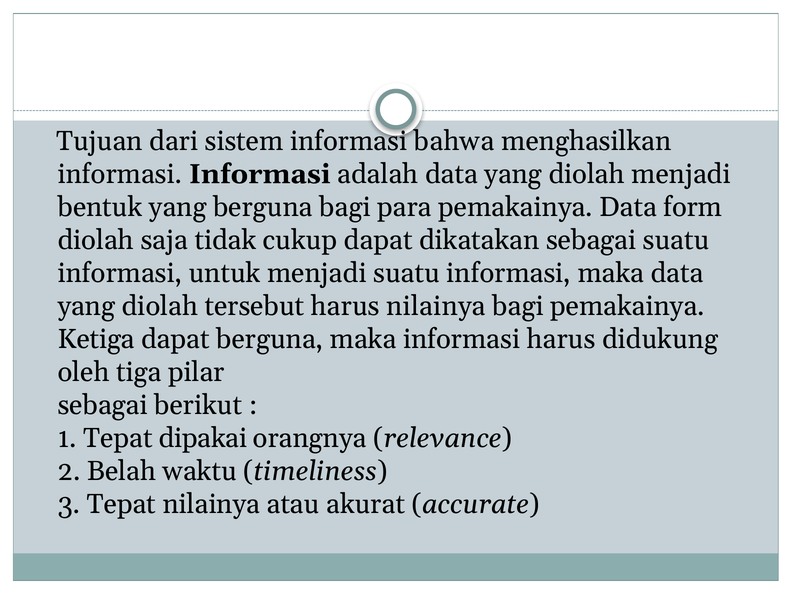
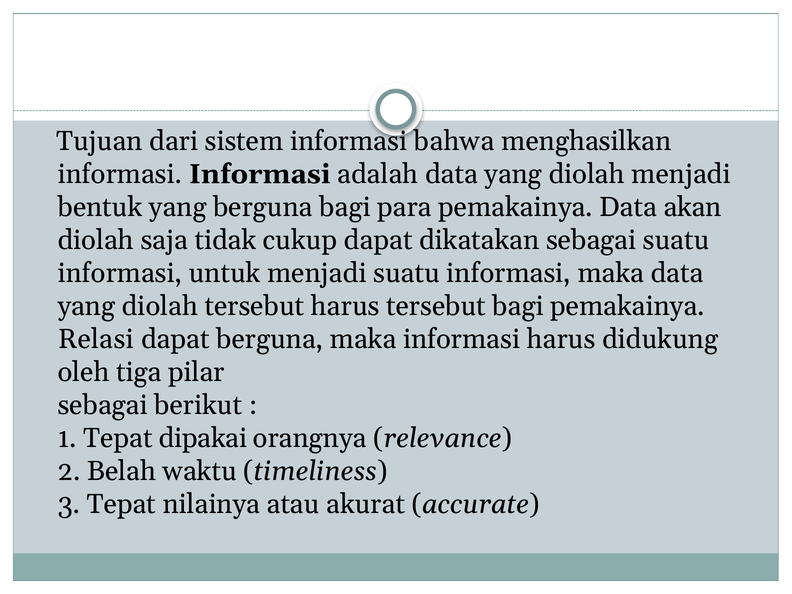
form: form -> akan
harus nilainya: nilainya -> tersebut
Ketiga: Ketiga -> Relasi
